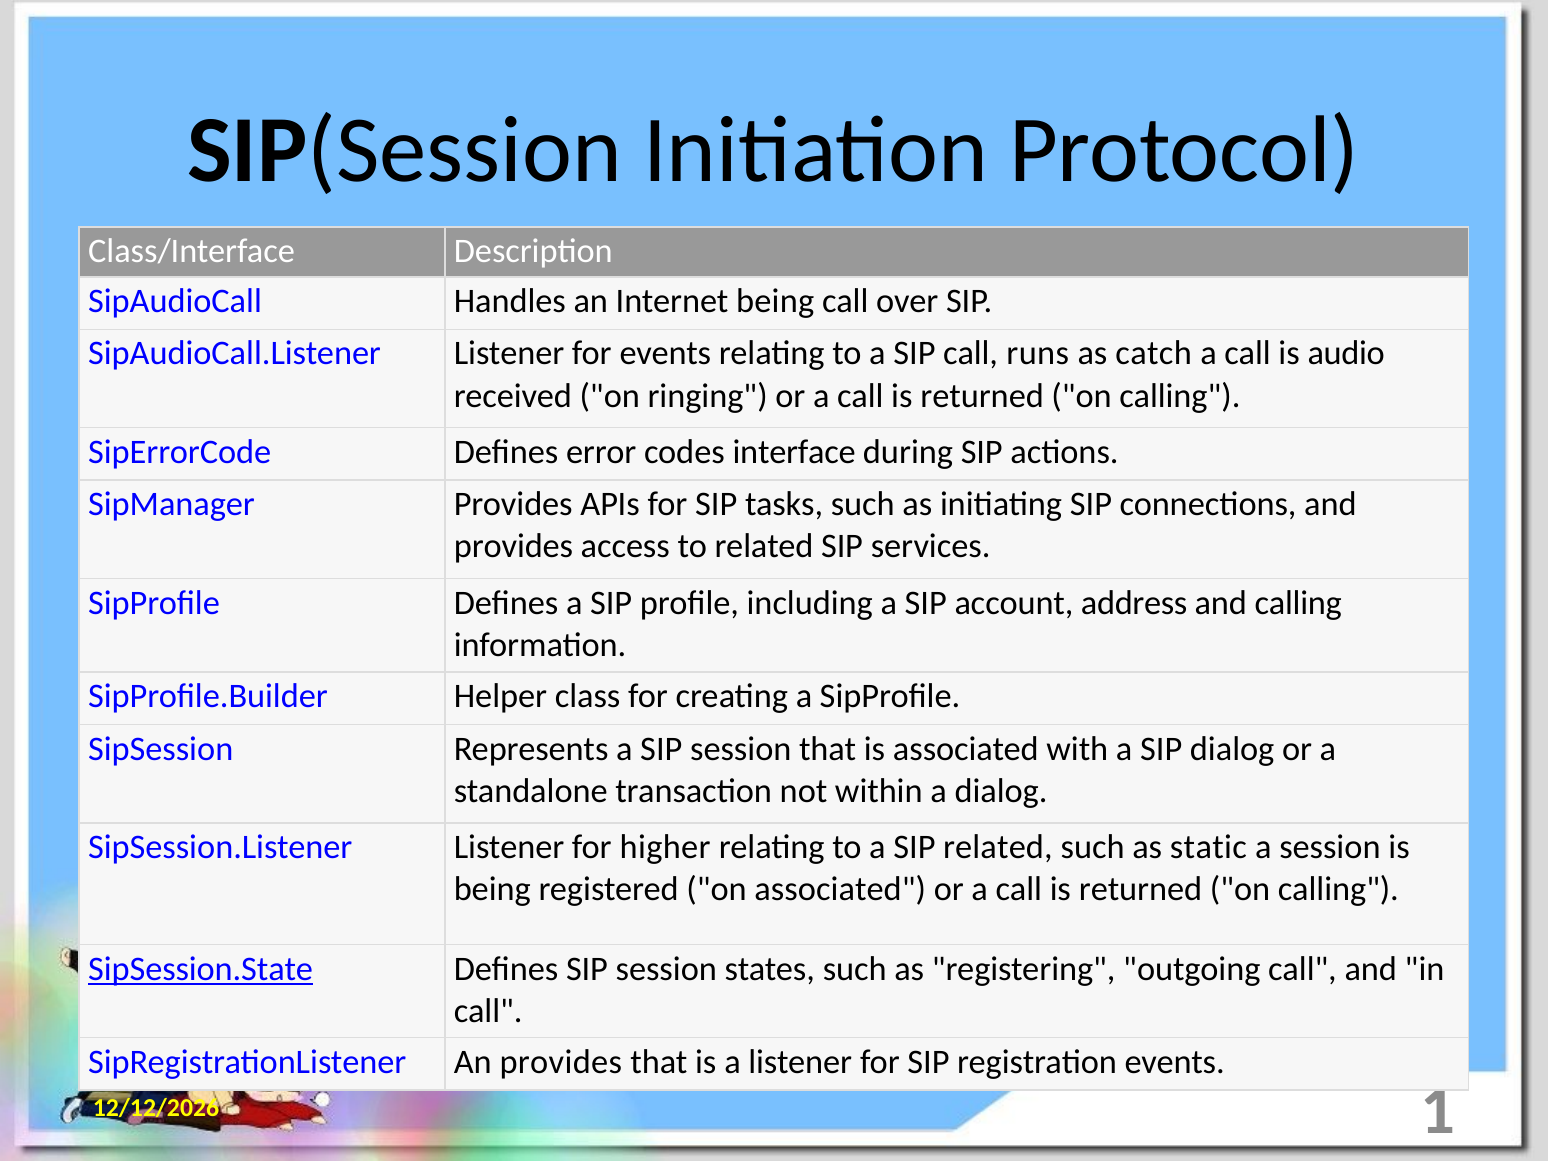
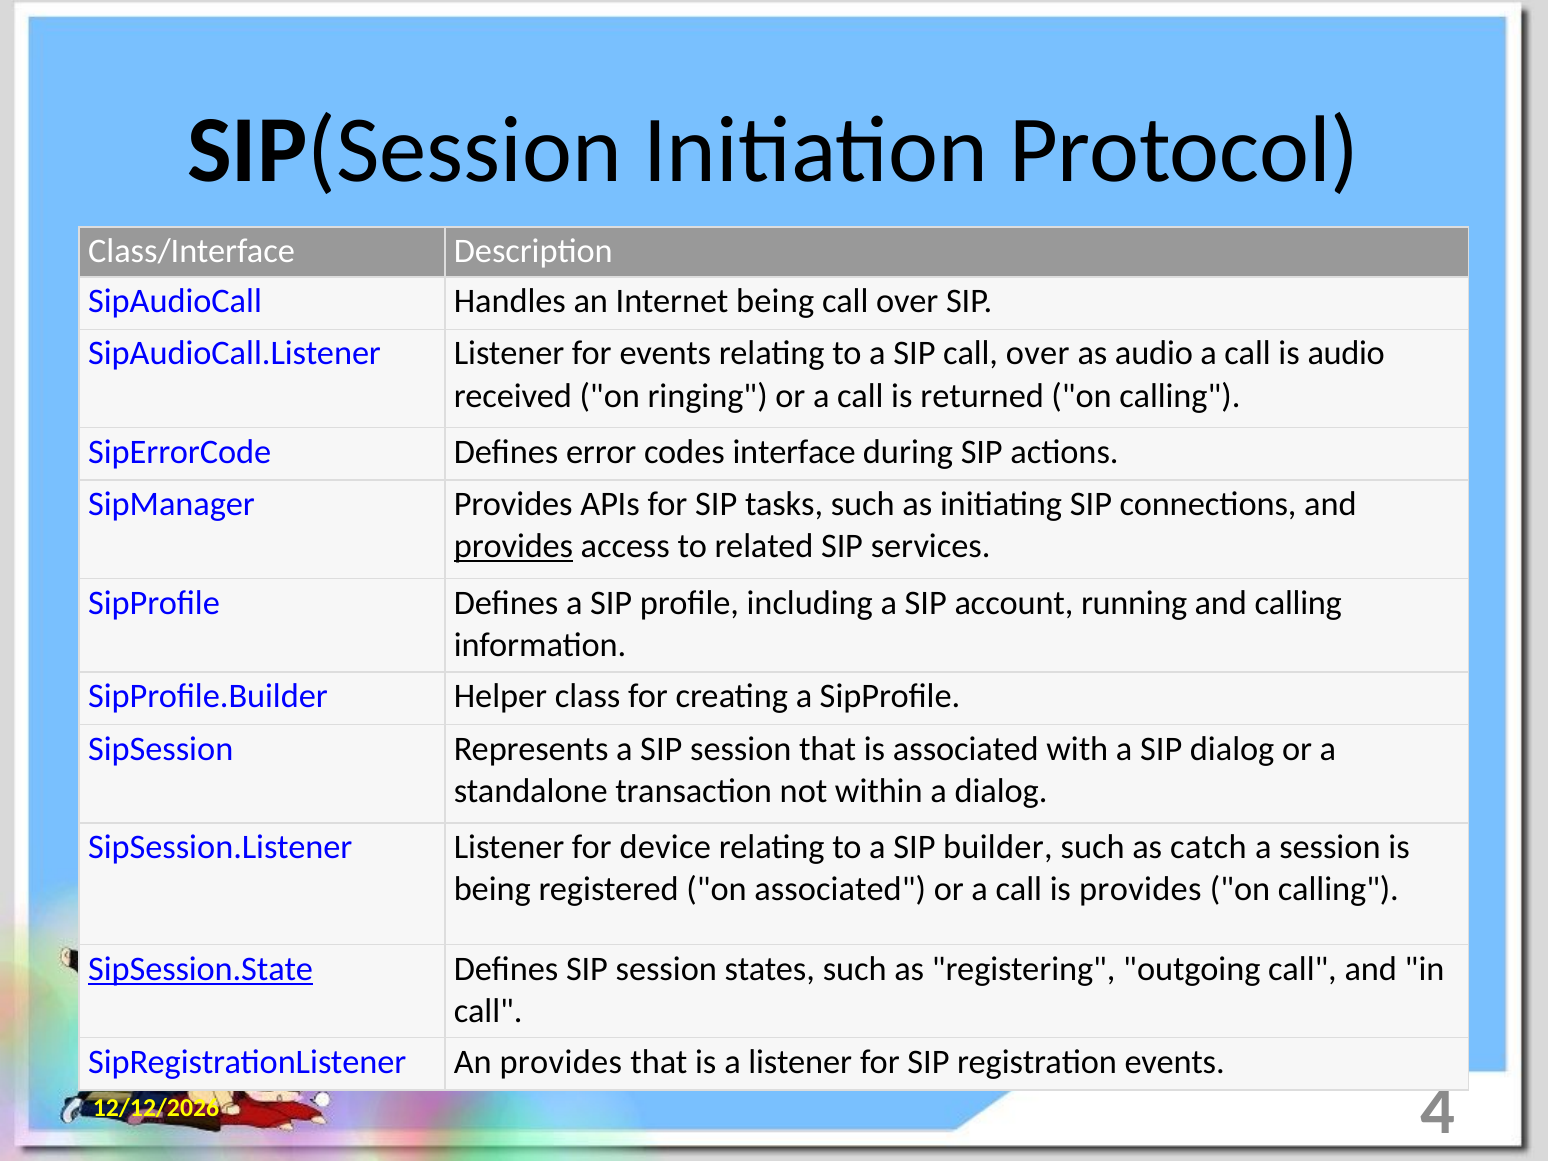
SIP call runs: runs -> over
as catch: catch -> audio
provides at (514, 547) underline: none -> present
address: address -> running
higher: higher -> device
SIP related: related -> builder
static: static -> catch
returned at (1141, 889): returned -> provides
1: 1 -> 4
